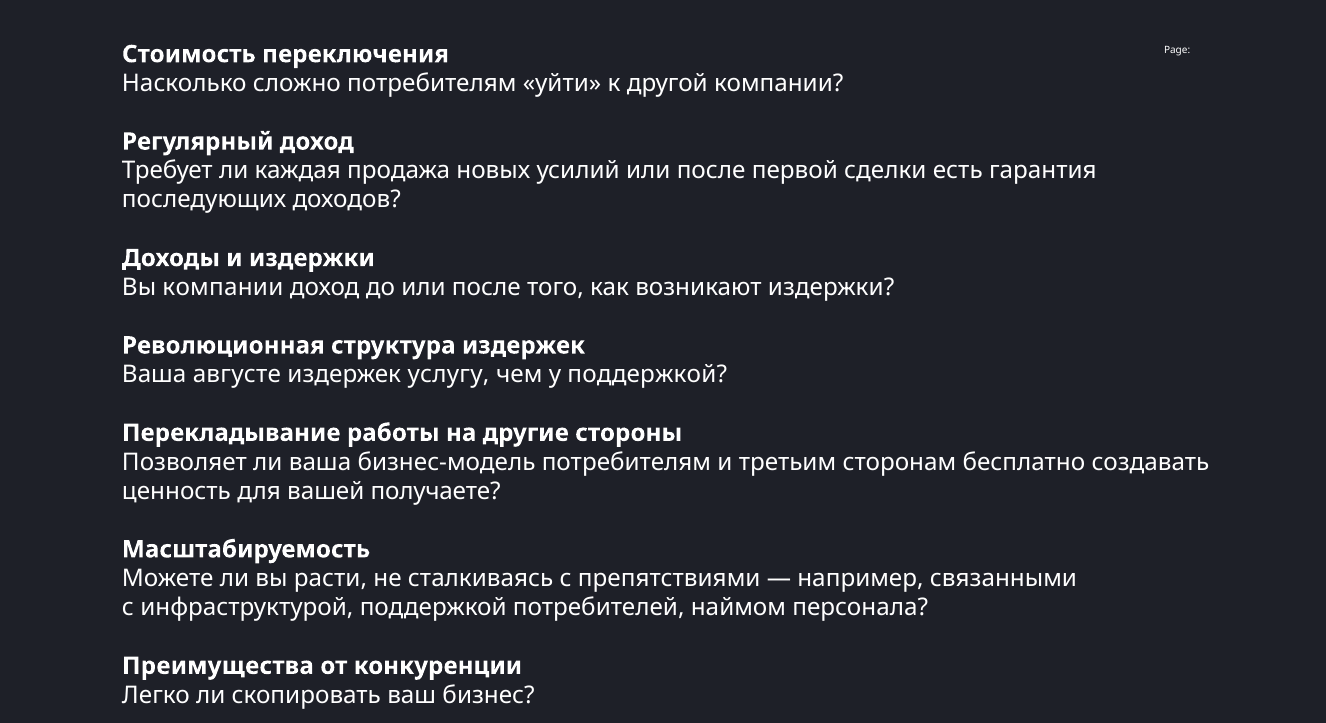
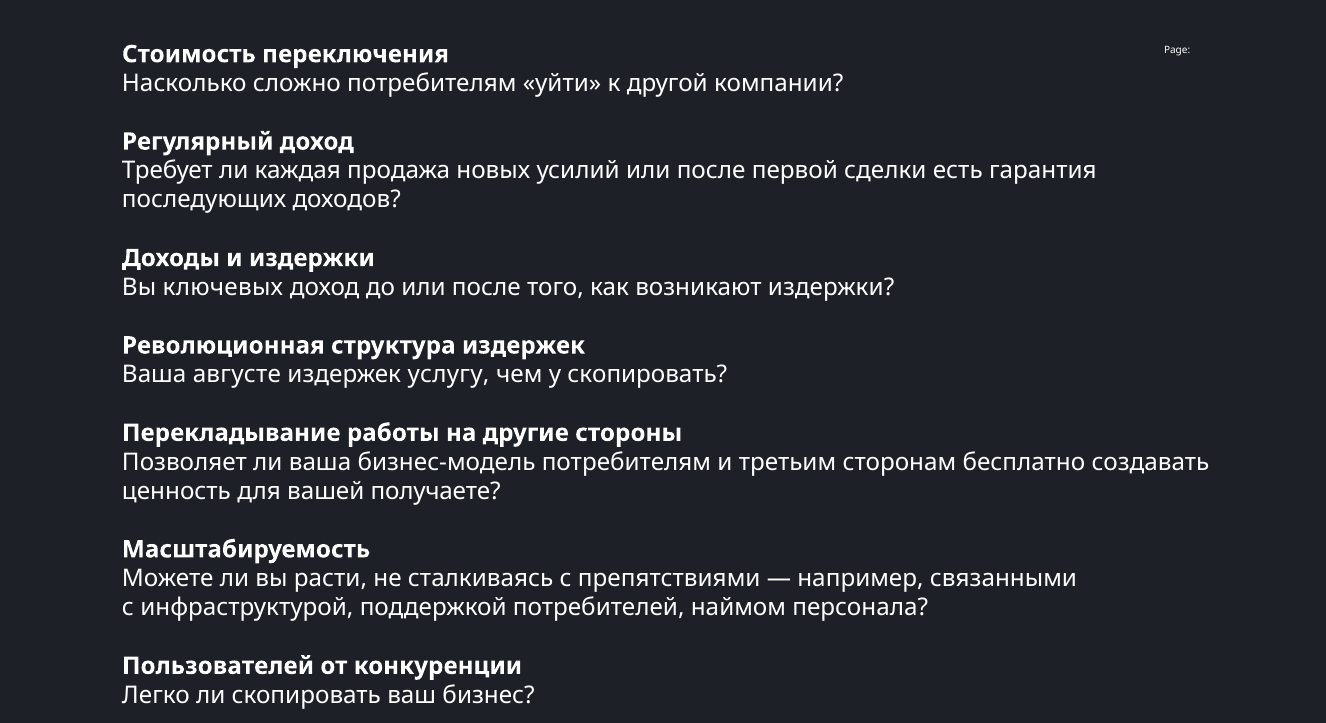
Вы компании: компании -> ключевых
у поддержкой: поддержкой -> скопировать
Преимущества: Преимущества -> Пользователей
